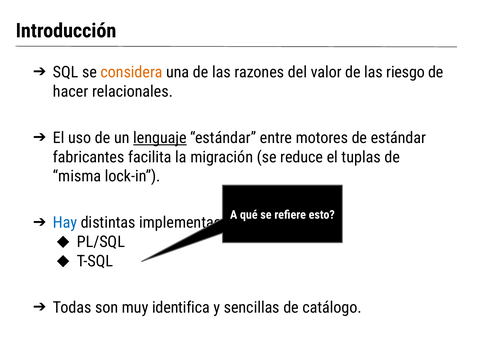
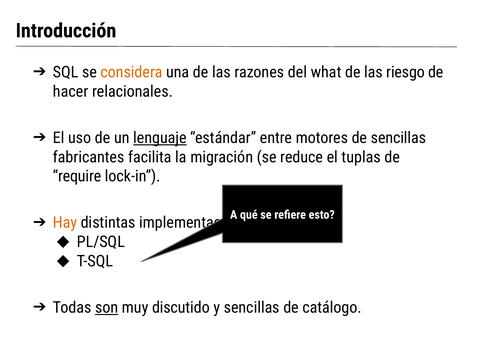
valor: valor -> what
de estándar: estándar -> sencillas
misma: misma -> require
Hay colour: blue -> orange
son underline: none -> present
identifica: identifica -> discutido
